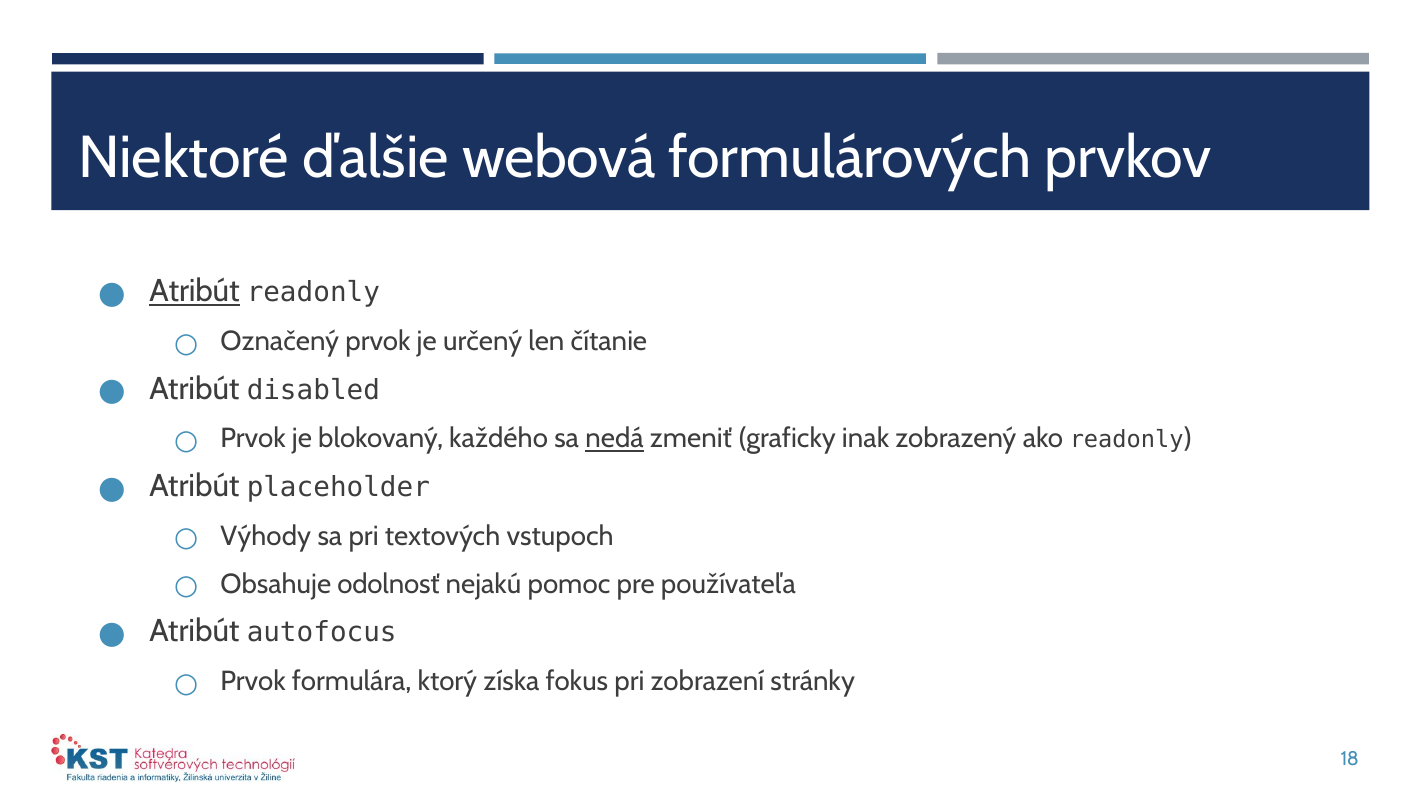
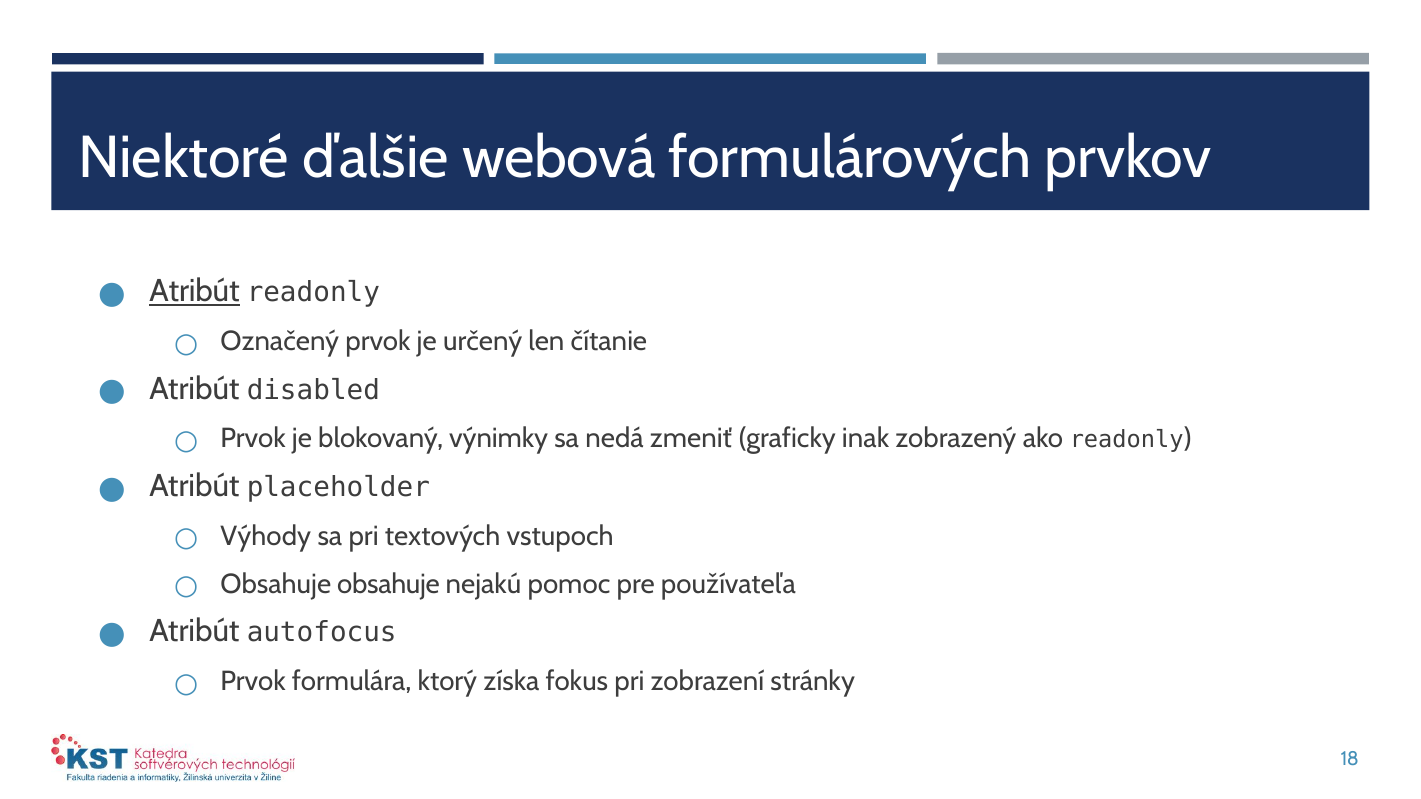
každého: každého -> výnimky
nedá underline: present -> none
Obsahuje odolnosť: odolnosť -> obsahuje
